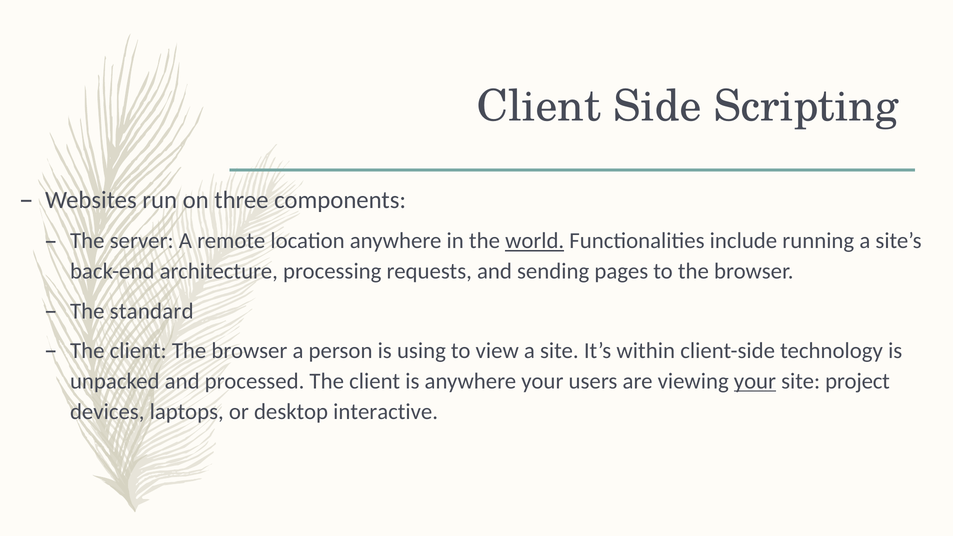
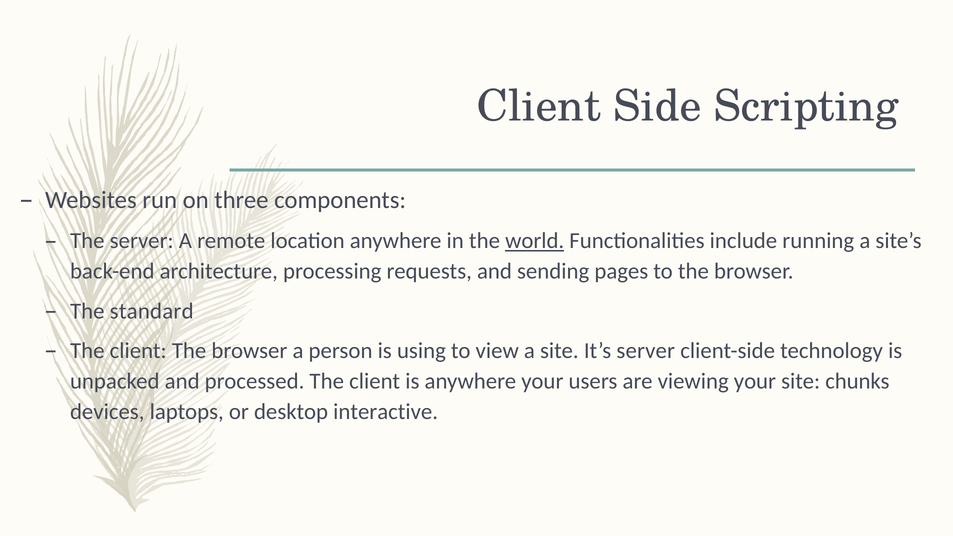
It’s within: within -> server
your at (755, 381) underline: present -> none
project: project -> chunks
